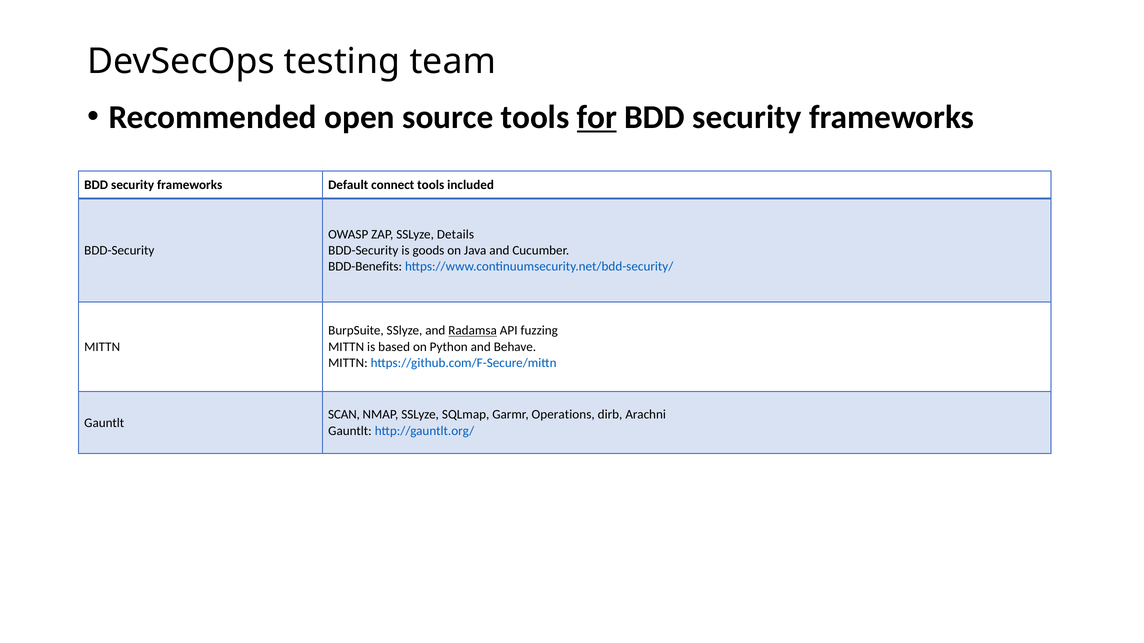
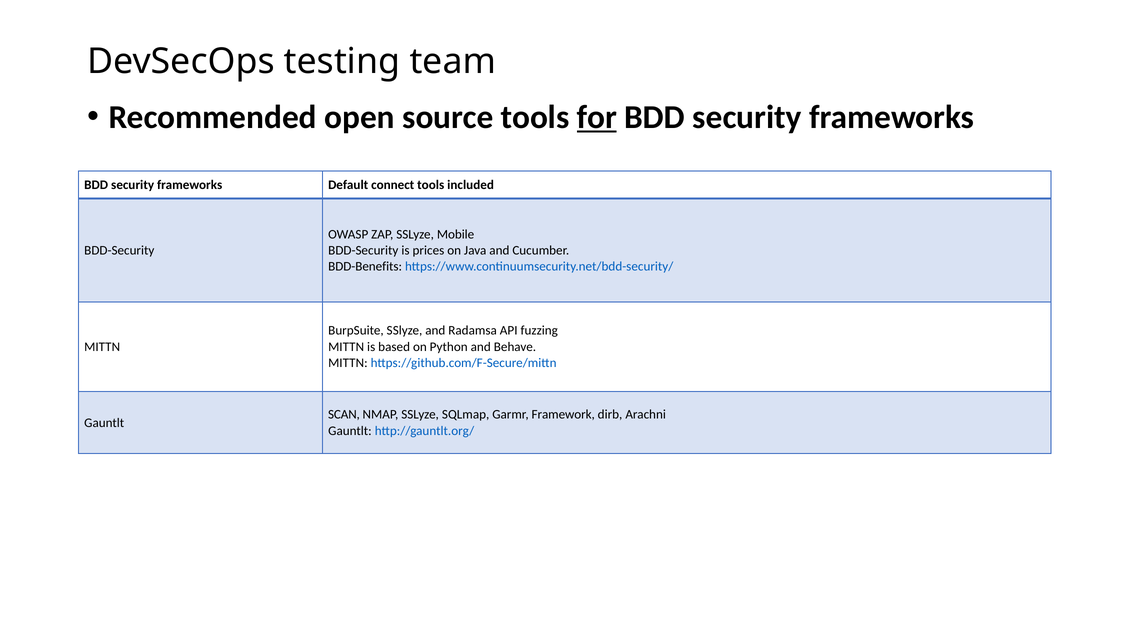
Details: Details -> Mobile
goods: goods -> prices
Radamsa underline: present -> none
Operations: Operations -> Framework
